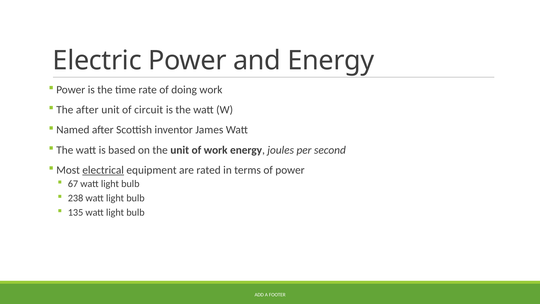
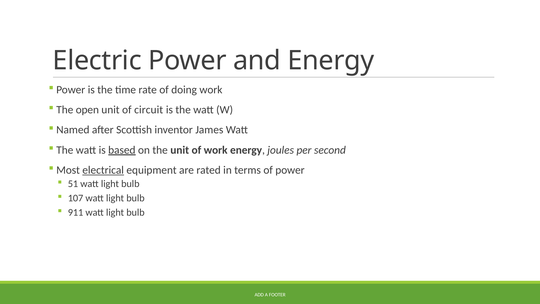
The after: after -> open
based underline: none -> present
67: 67 -> 51
238: 238 -> 107
135: 135 -> 911
